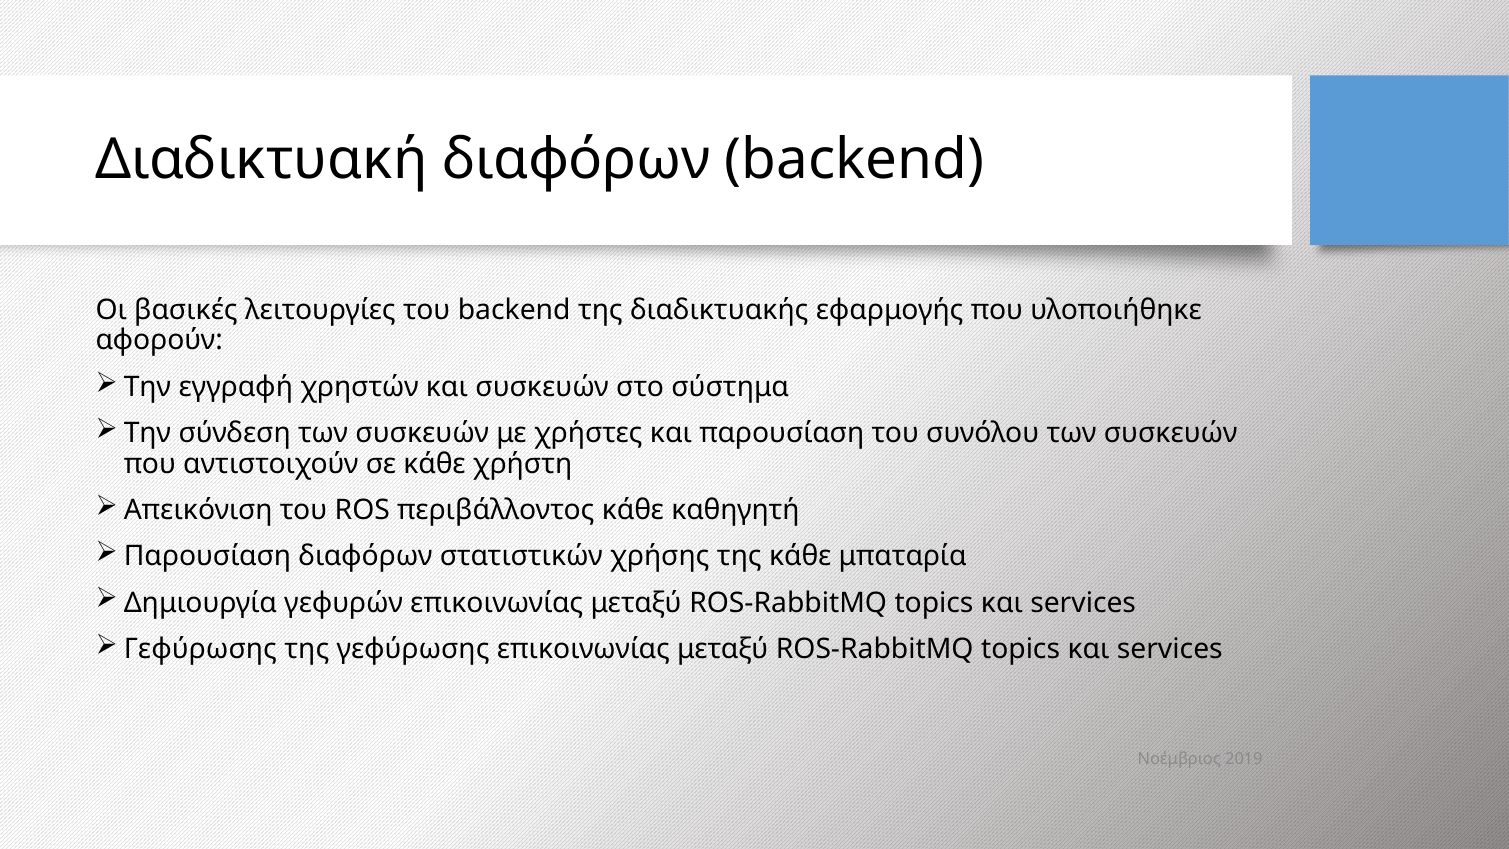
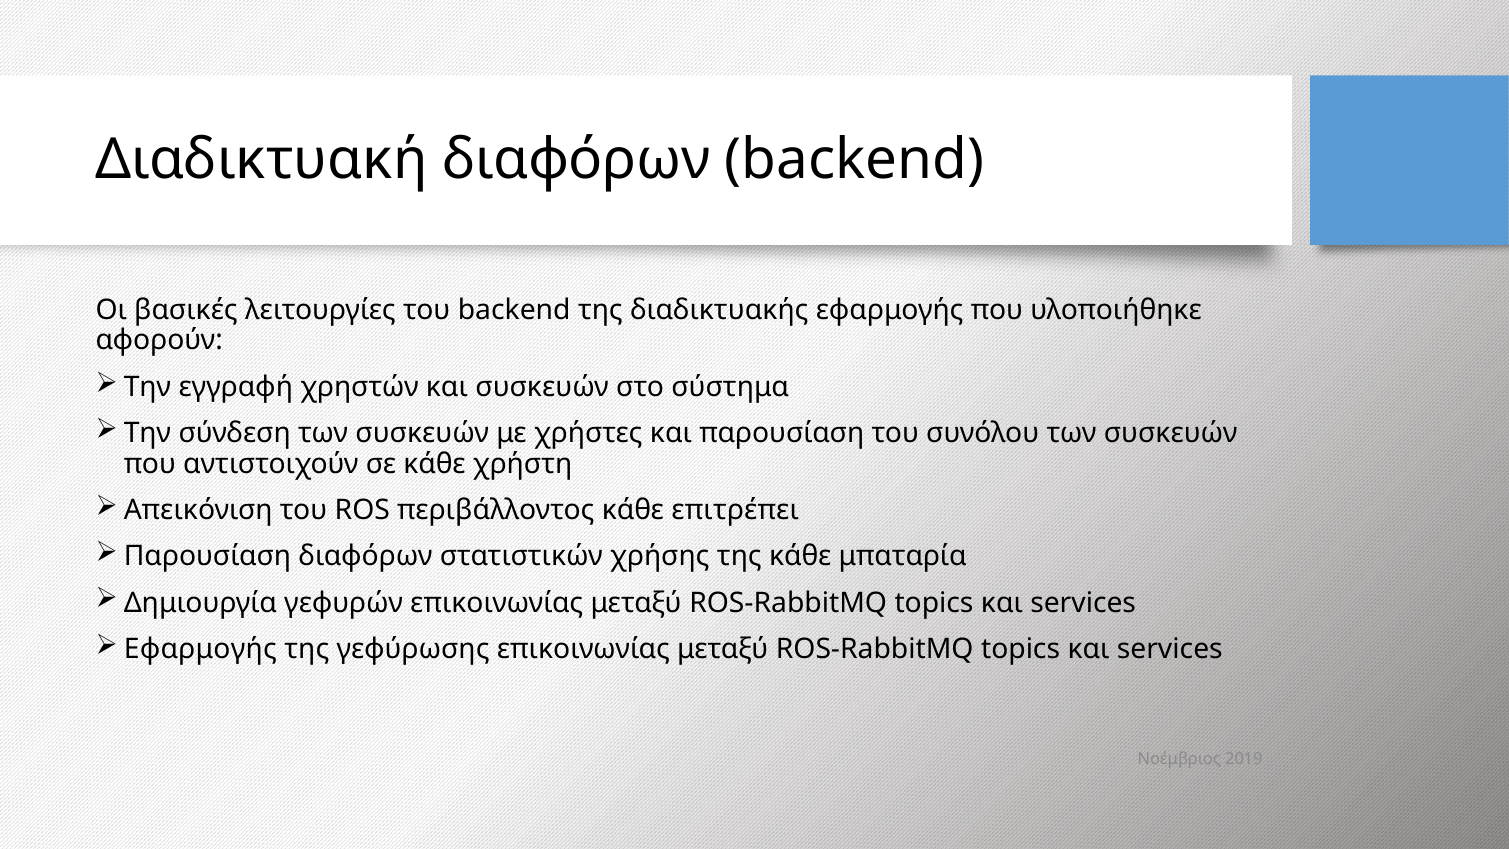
καθηγητή: καθηγητή -> επιτρέπει
Γεφύρωσης at (200, 649): Γεφύρωσης -> Εφαρμογής
